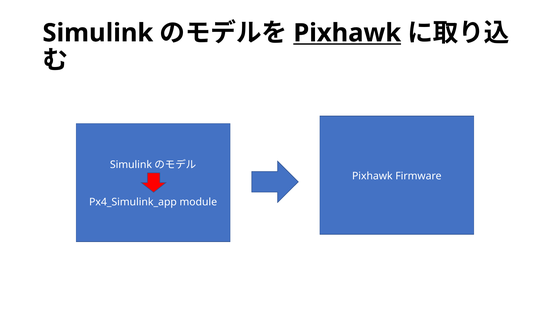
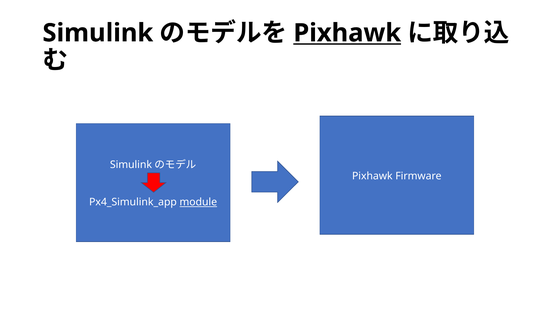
module underline: none -> present
